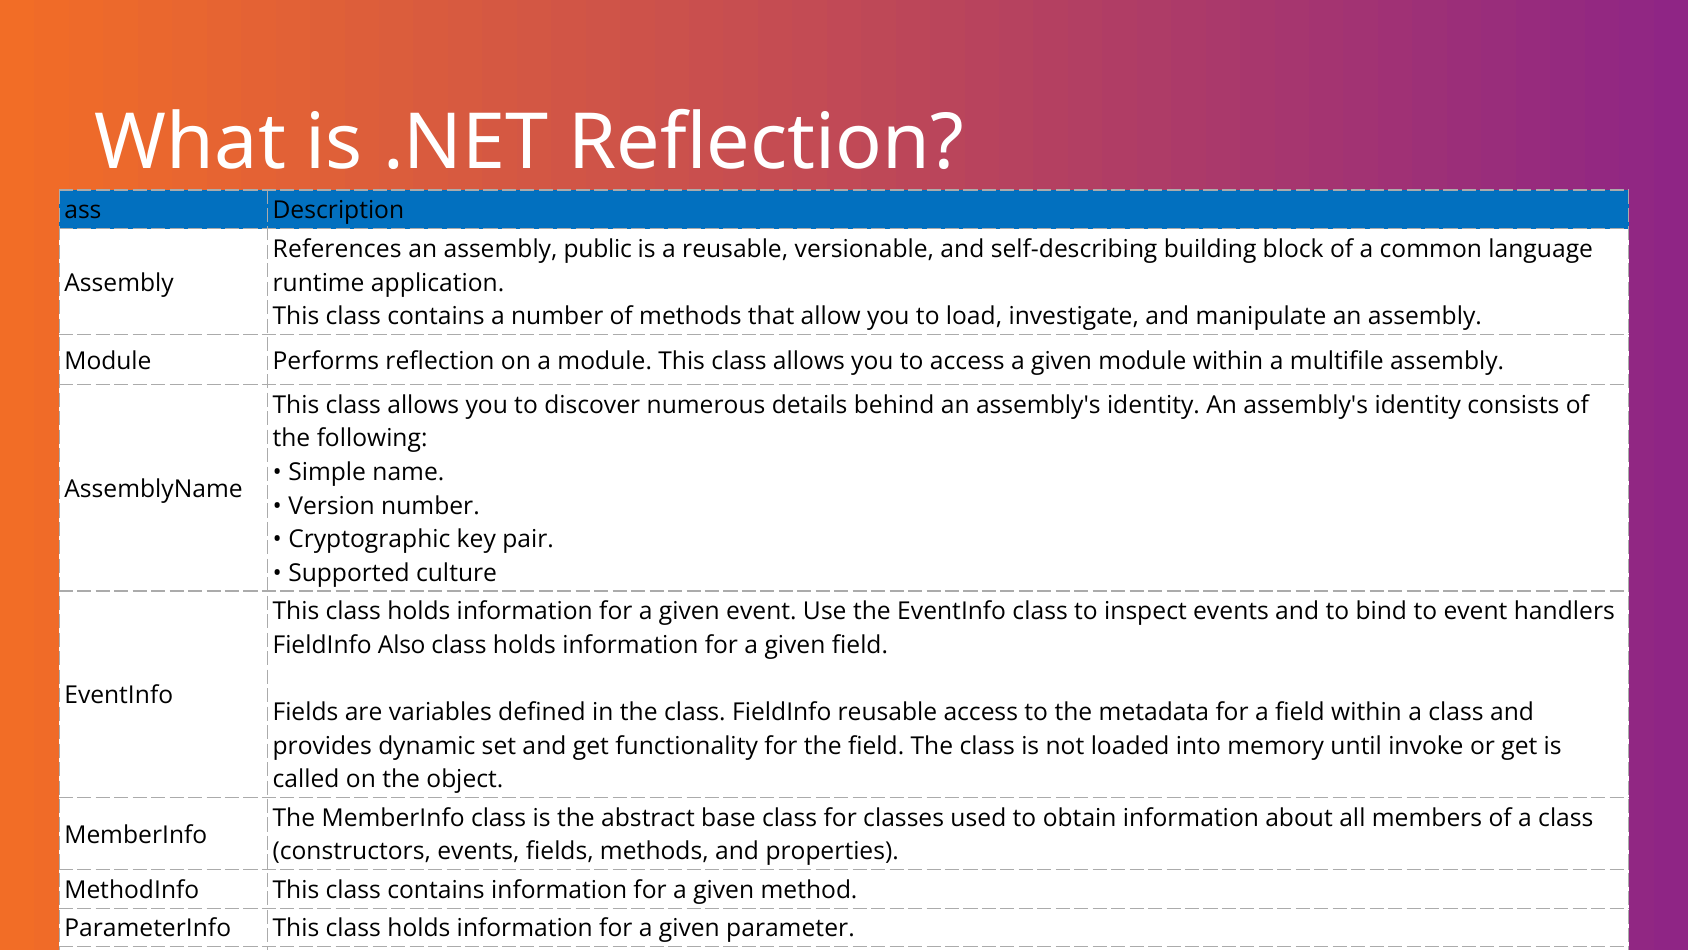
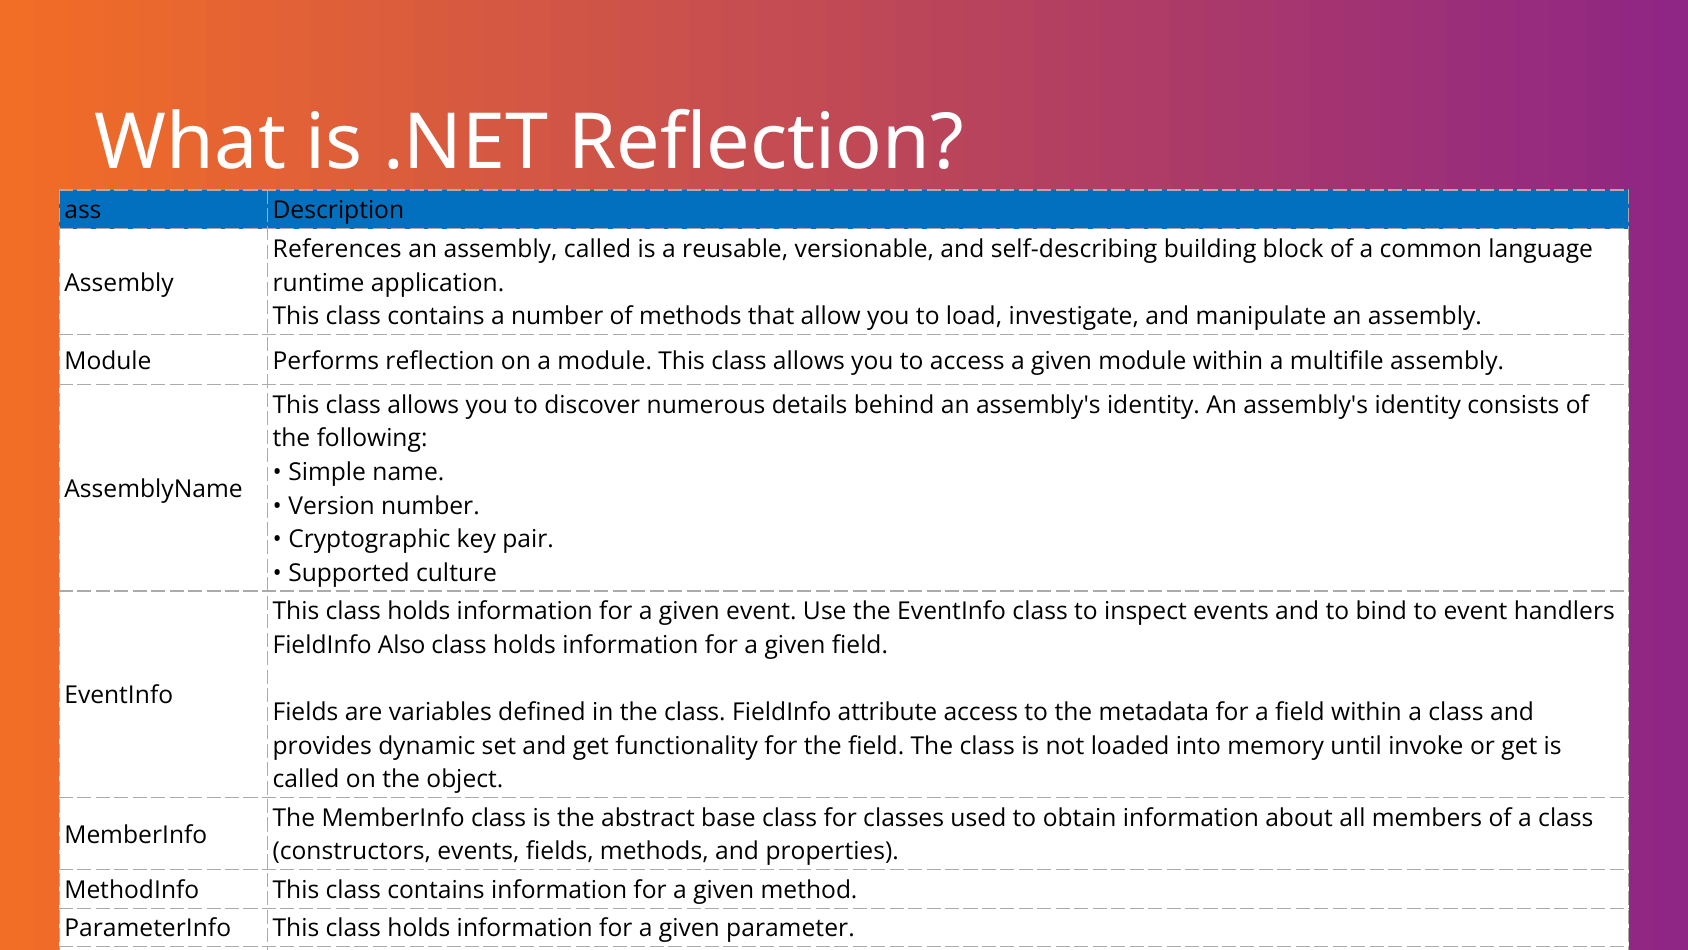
assembly public: public -> called
FieldInfo reusable: reusable -> attribute
